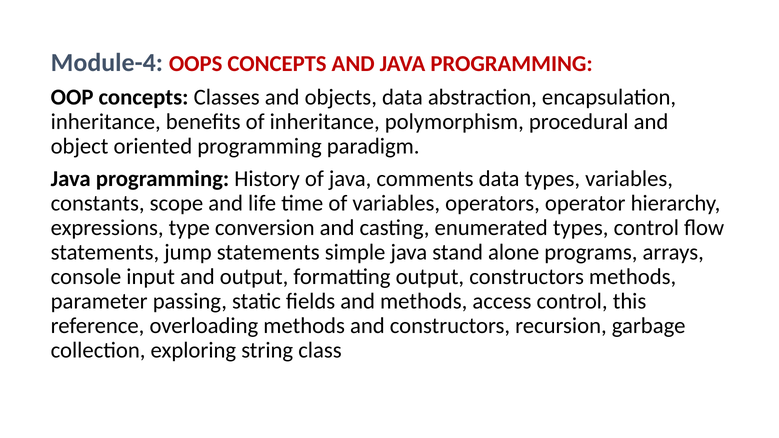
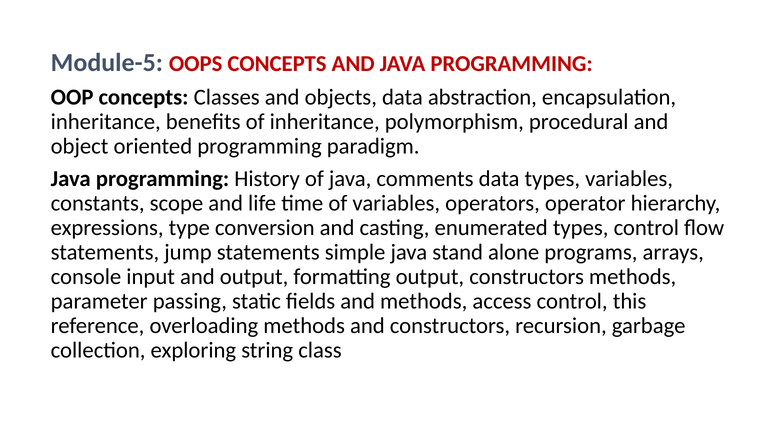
Module-4: Module-4 -> Module-5
